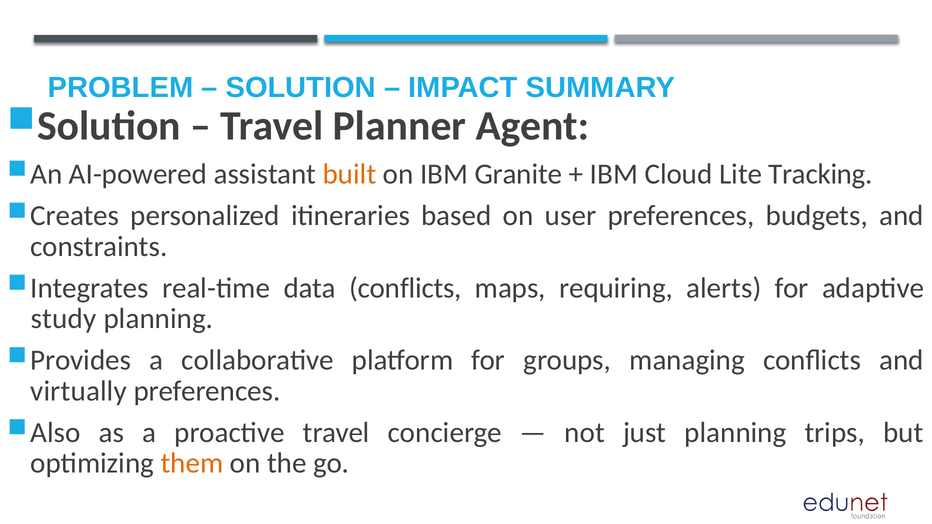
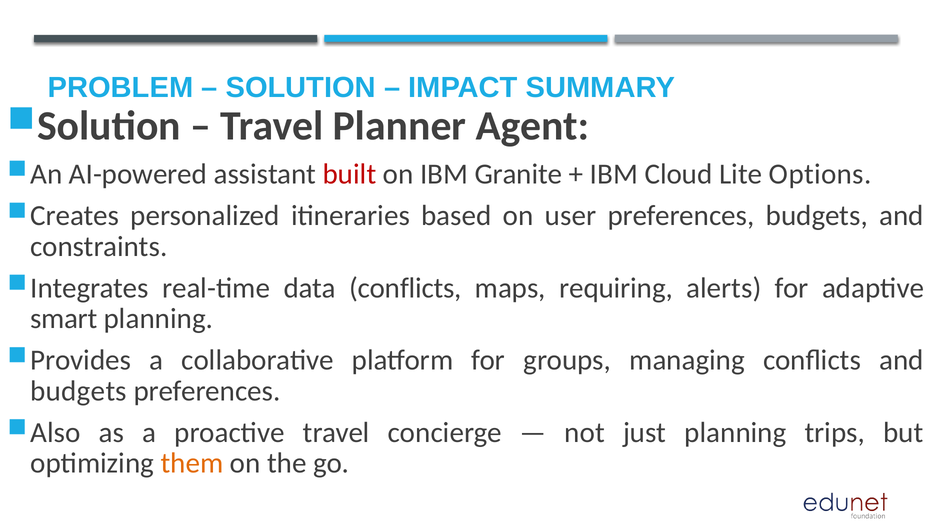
built colour: orange -> red
Tracking: Tracking -> Options
study: study -> smart
virtually at (79, 391): virtually -> budgets
